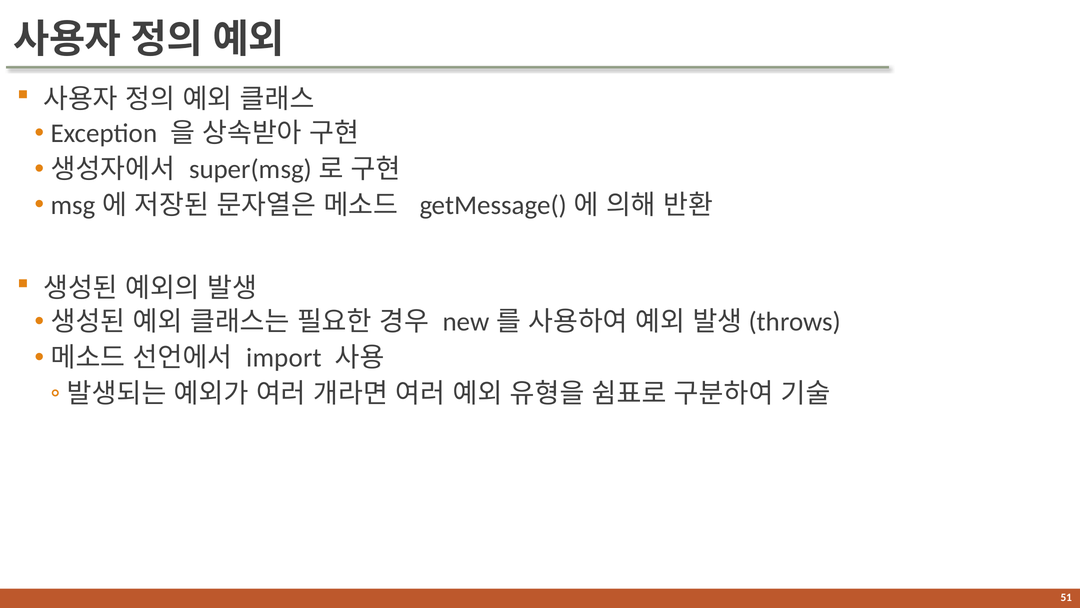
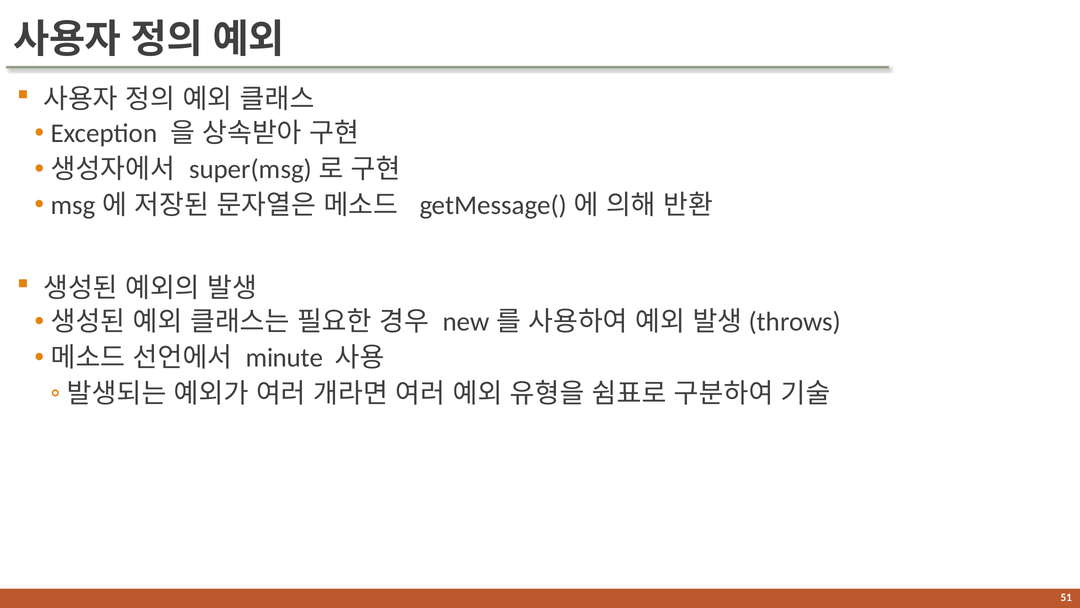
import: import -> minute
